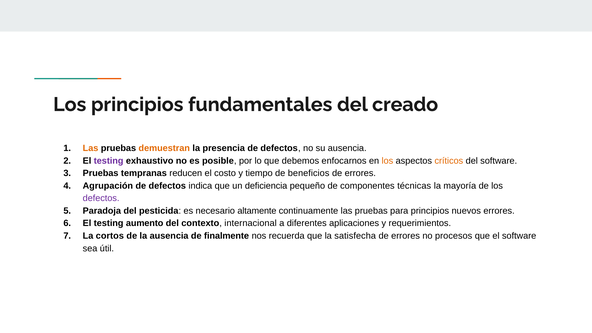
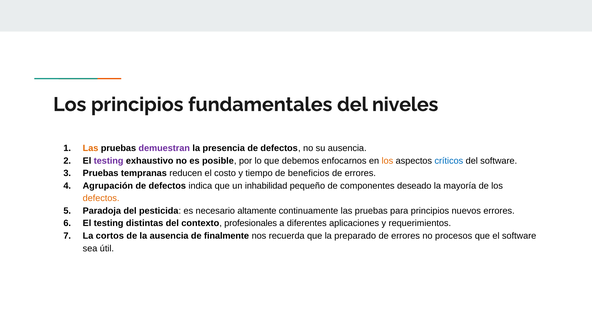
creado: creado -> niveles
demuestran colour: orange -> purple
críticos colour: orange -> blue
deficiencia: deficiencia -> inhabilidad
técnicas: técnicas -> deseado
defectos at (101, 198) colour: purple -> orange
aumento: aumento -> distintas
internacional: internacional -> profesionales
satisfecha: satisfecha -> preparado
